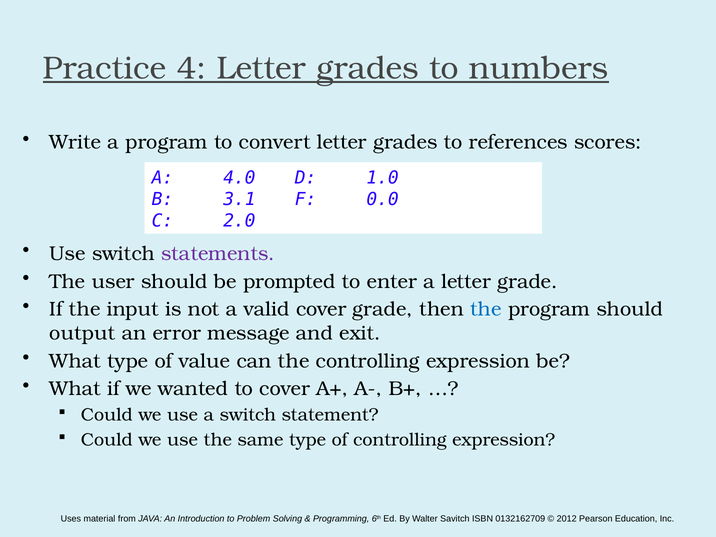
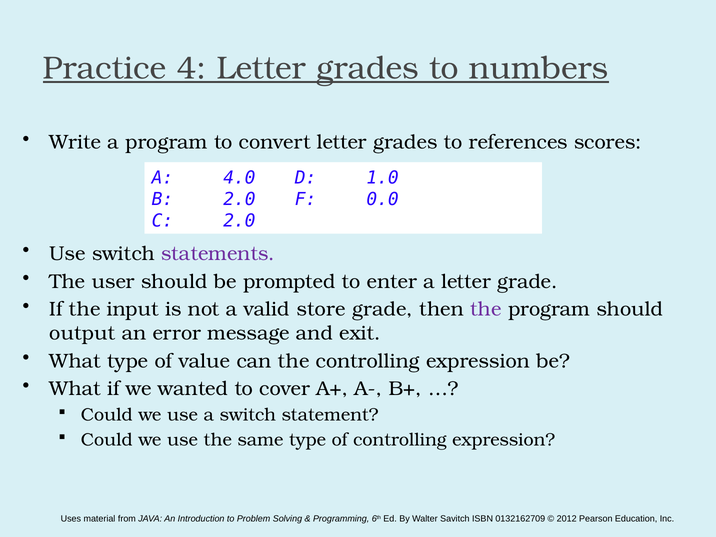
B 3.1: 3.1 -> 2.0
valid cover: cover -> store
the at (486, 309) colour: blue -> purple
